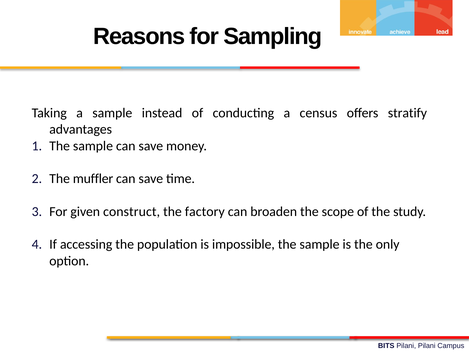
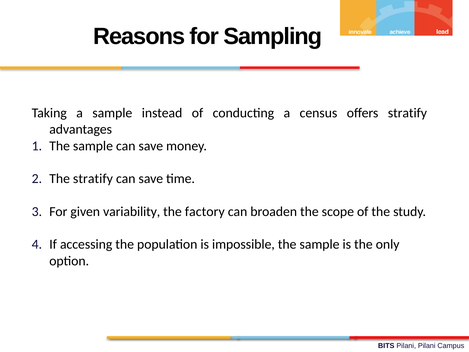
The muffler: muffler -> stratify
construct: construct -> variability
